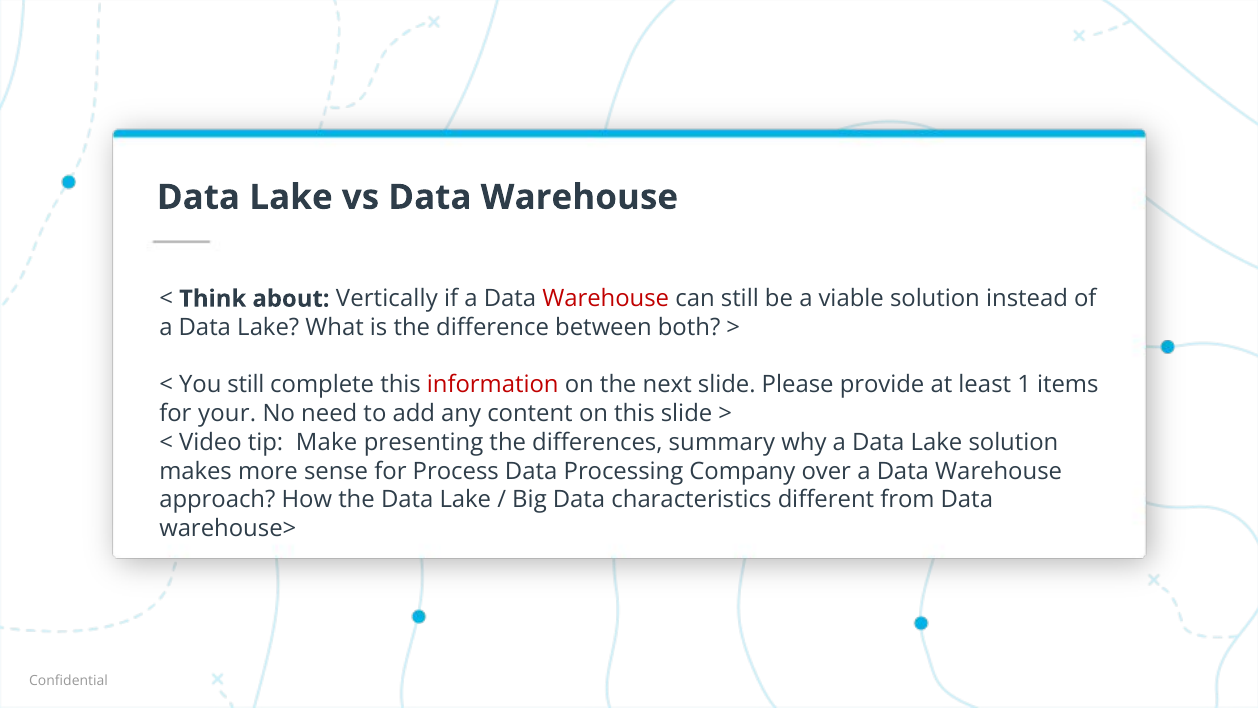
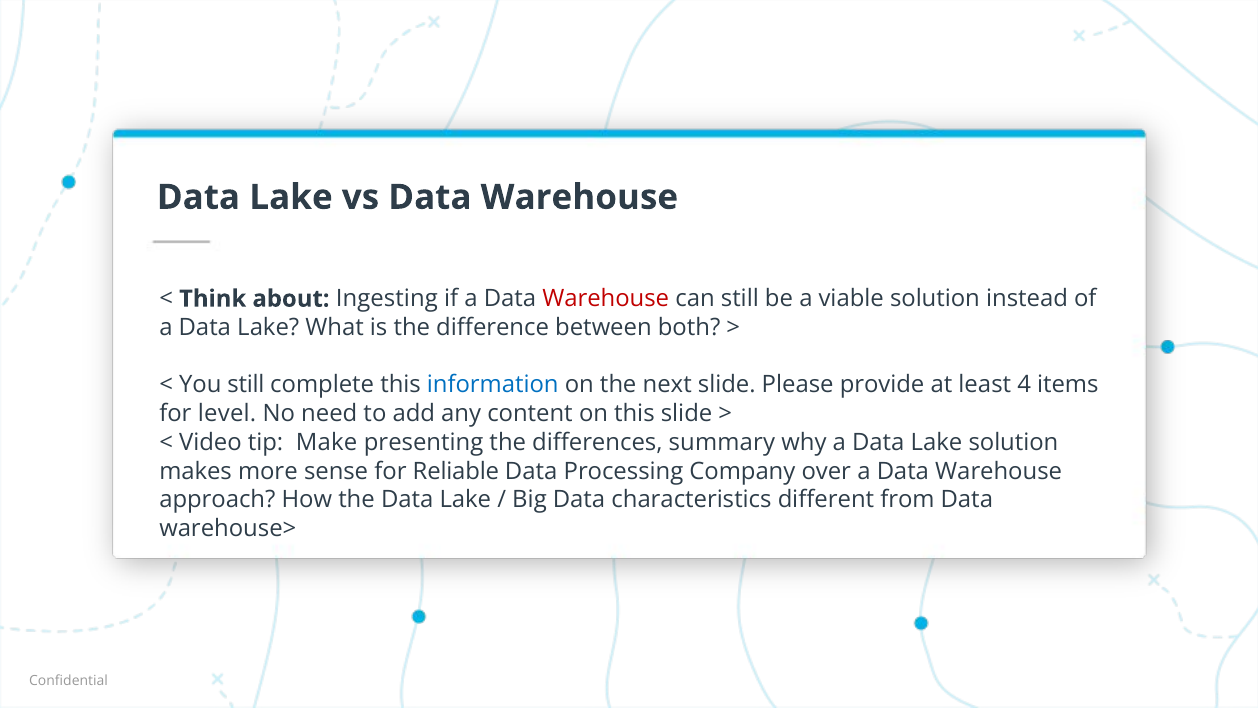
Vertically: Vertically -> Ingesting
information colour: red -> blue
1: 1 -> 4
your: your -> level
Process: Process -> Reliable
